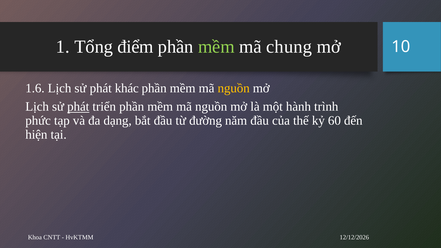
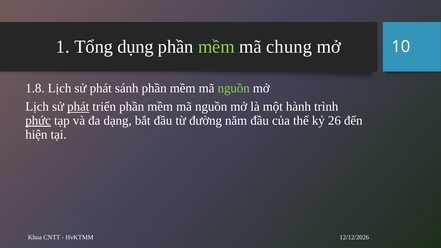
điểm: điểm -> dụng
1.6: 1.6 -> 1.8
khác: khác -> sánh
nguồn at (234, 88) colour: yellow -> light green
phức underline: none -> present
60: 60 -> 26
